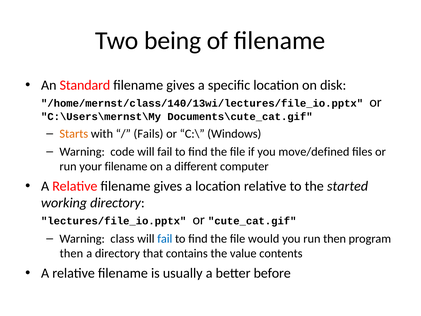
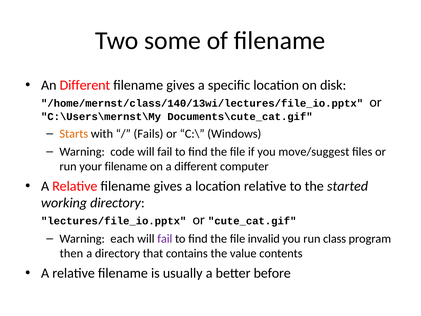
being: being -> some
An Standard: Standard -> Different
move/defined: move/defined -> move/suggest
class: class -> each
fail at (165, 239) colour: blue -> purple
would: would -> invalid
run then: then -> class
